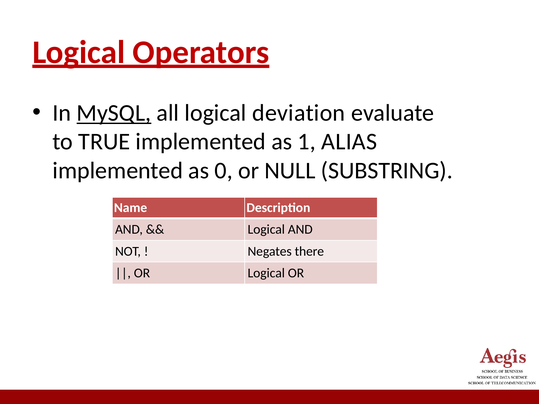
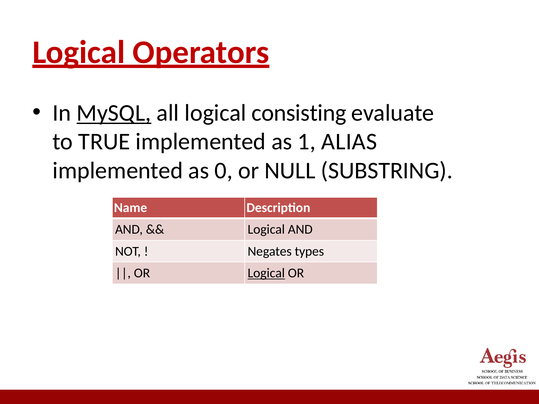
deviation: deviation -> consisting
there: there -> types
Logical at (266, 273) underline: none -> present
